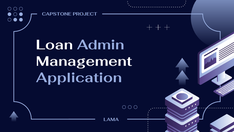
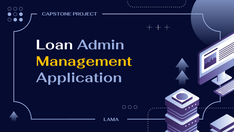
Management colour: white -> yellow
